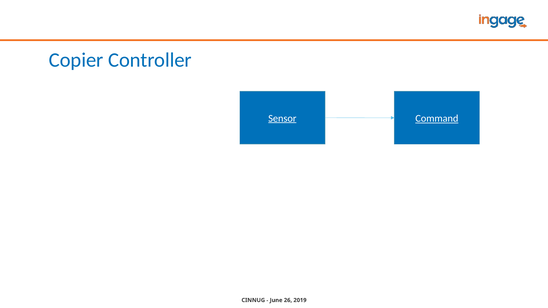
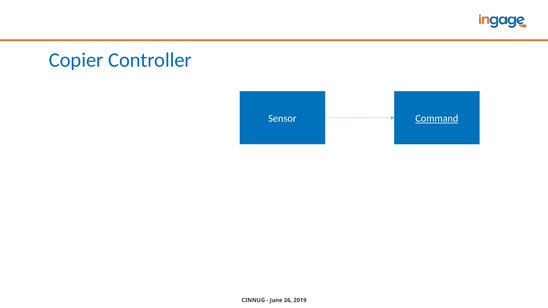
Sensor underline: present -> none
